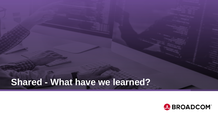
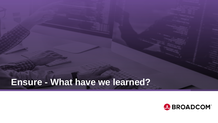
Shared: Shared -> Ensure
